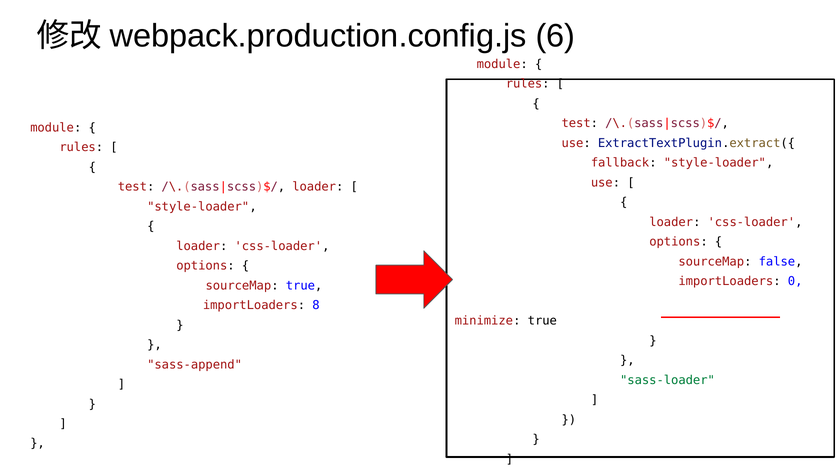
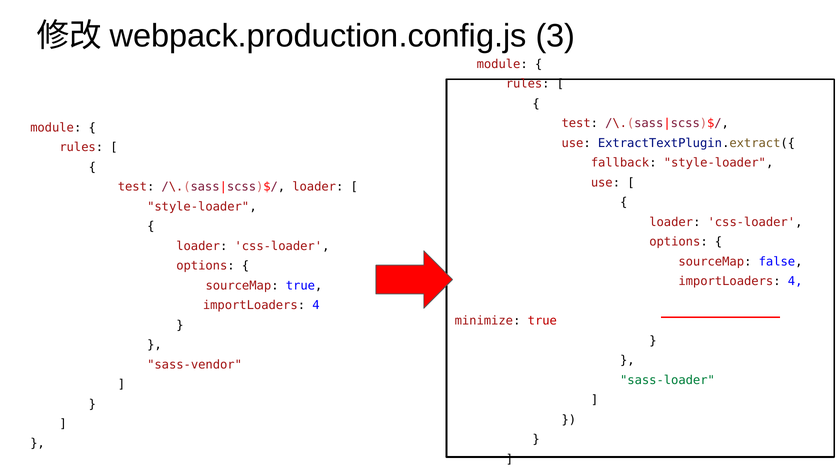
6: 6 -> 3
0 at (795, 281): 0 -> 4
8 at (316, 305): 8 -> 4
true at (542, 321) colour: black -> red
sass-append: sass-append -> sass-vendor
